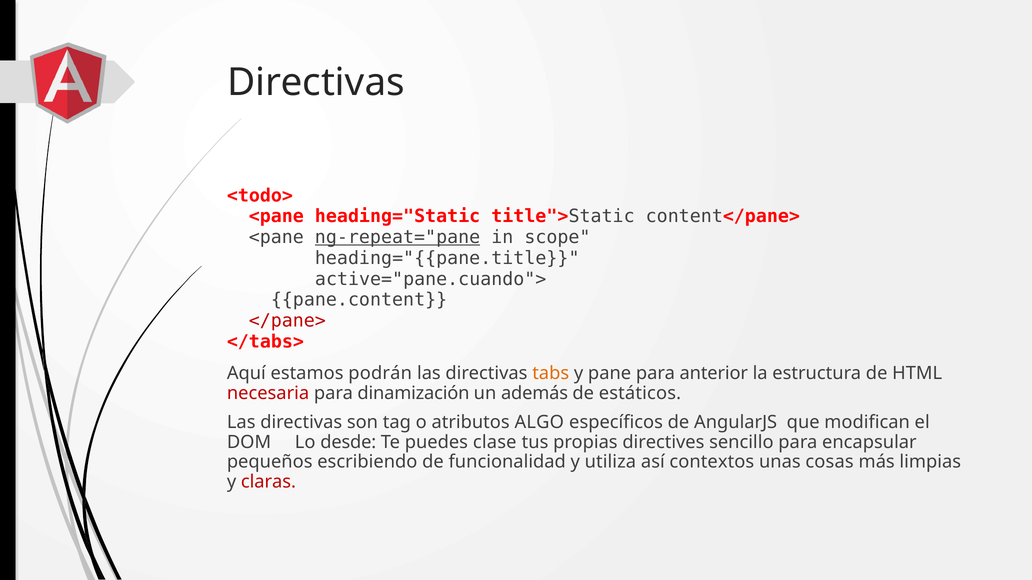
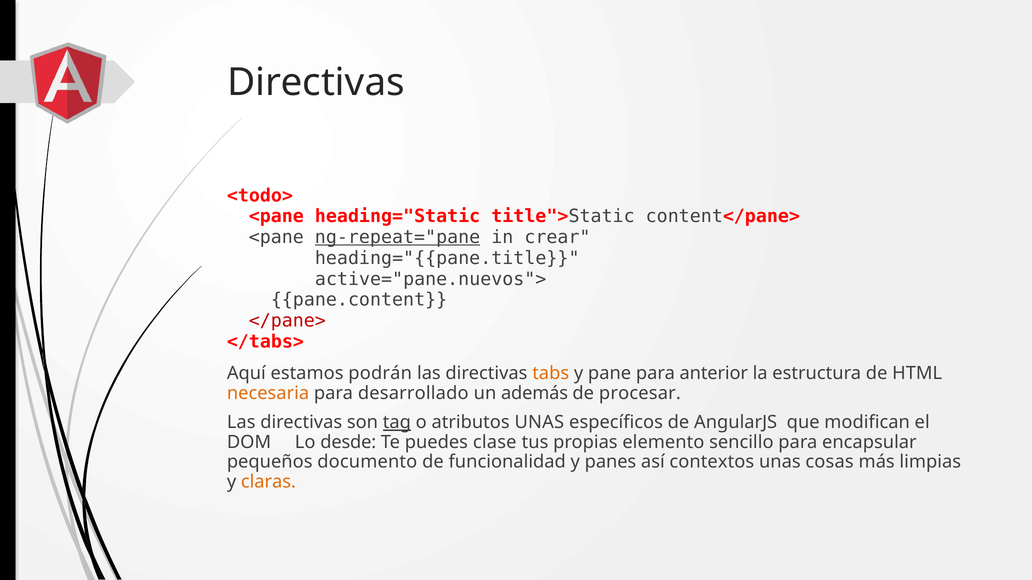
scope: scope -> crear
active="pane.cuando">: active="pane.cuando"> -> active="pane.nuevos">
necesaria colour: red -> orange
dinamización: dinamización -> desarrollado
estáticos: estáticos -> procesar
tag underline: none -> present
atributos ALGO: ALGO -> UNAS
directives: directives -> elemento
escribiendo: escribiendo -> documento
utiliza: utiliza -> panes
claras colour: red -> orange
